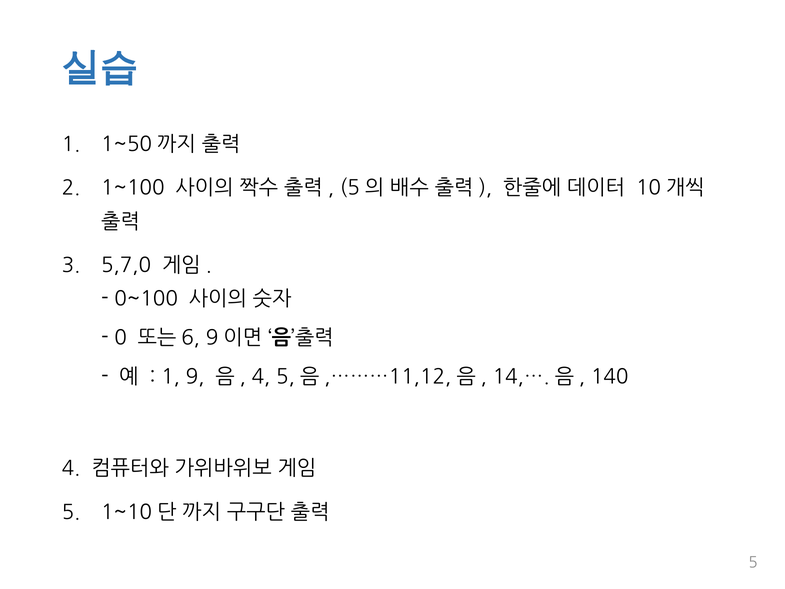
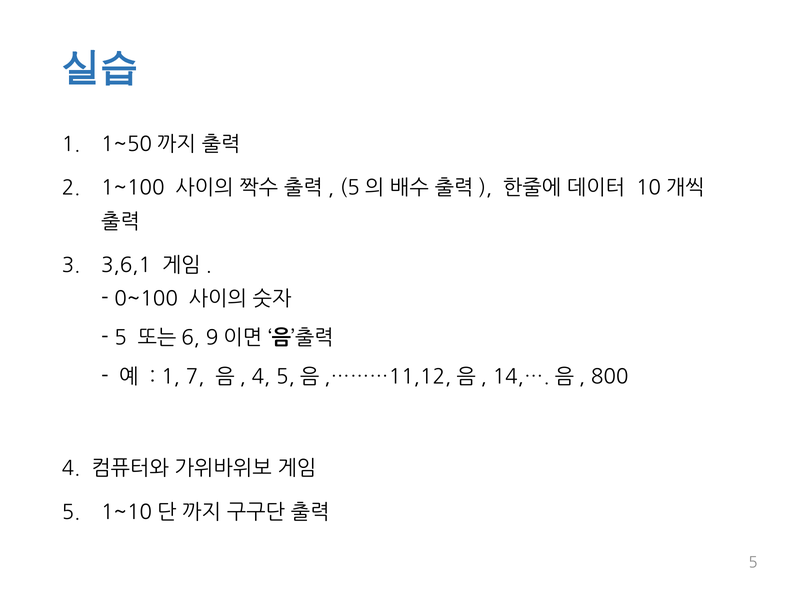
5,7,0: 5,7,0 -> 3,6,1
0 at (121, 338): 0 -> 5
9: 9 -> 7
140: 140 -> 800
